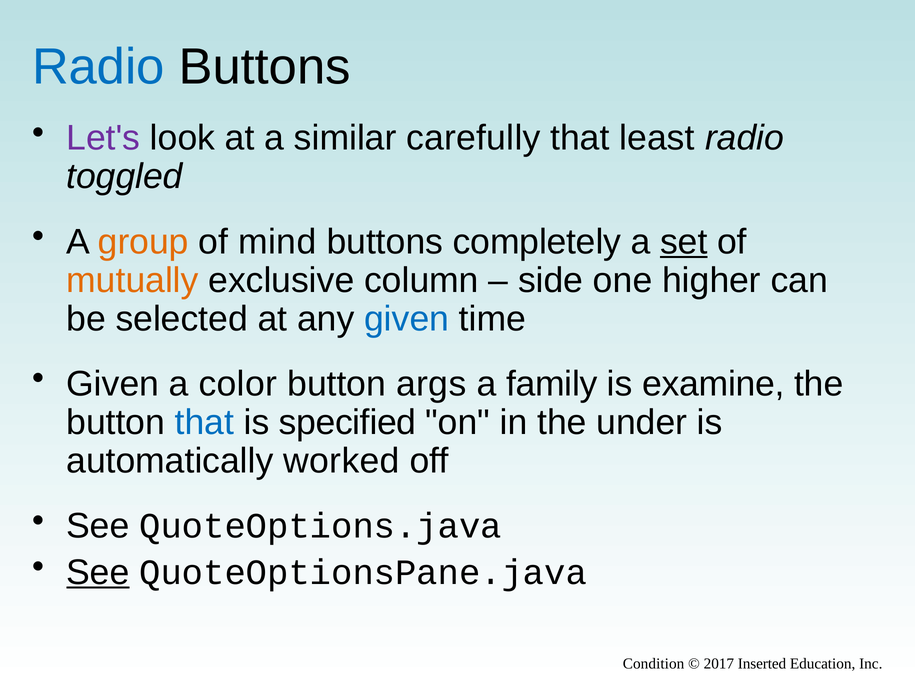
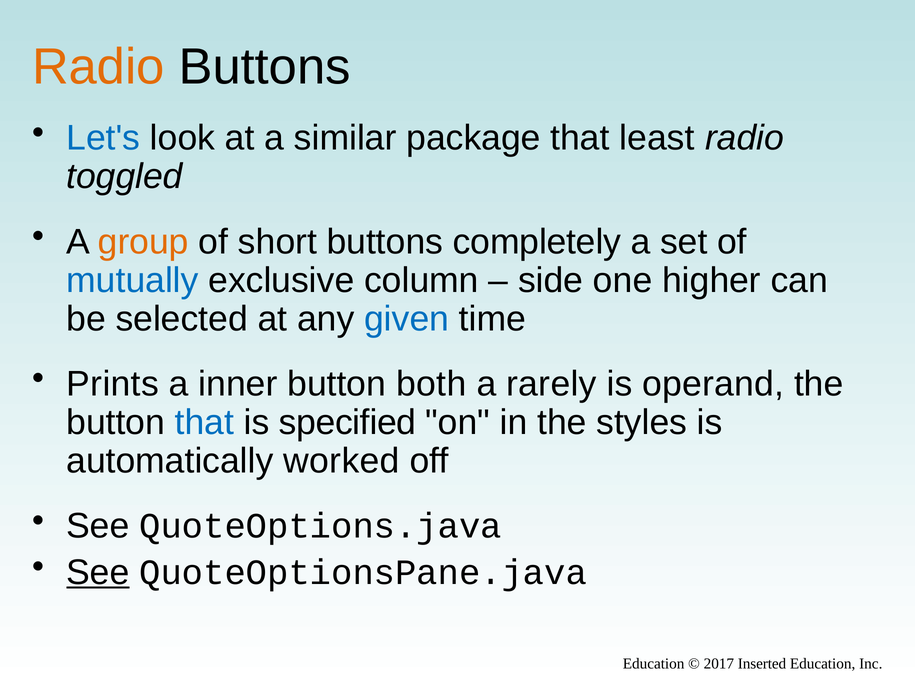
Radio at (98, 67) colour: blue -> orange
Let's colour: purple -> blue
carefully: carefully -> package
mind: mind -> short
set underline: present -> none
mutually colour: orange -> blue
Given at (113, 384): Given -> Prints
color: color -> inner
args: args -> both
family: family -> rarely
examine: examine -> operand
under: under -> styles
Condition at (654, 663): Condition -> Education
